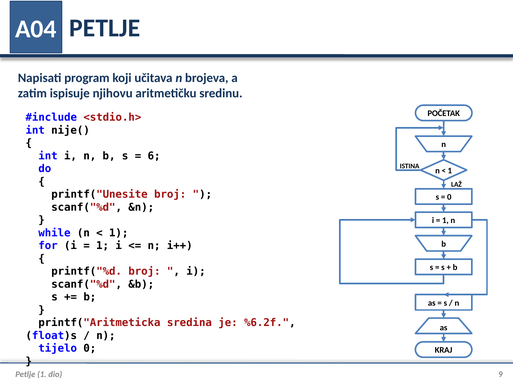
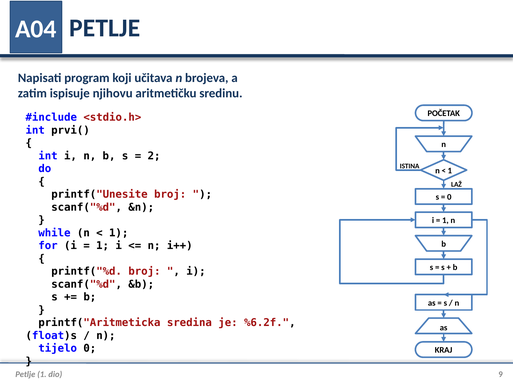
nije(: nije( -> prvi(
6: 6 -> 2
